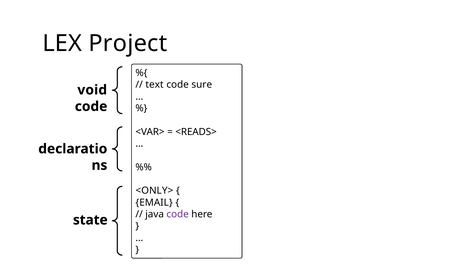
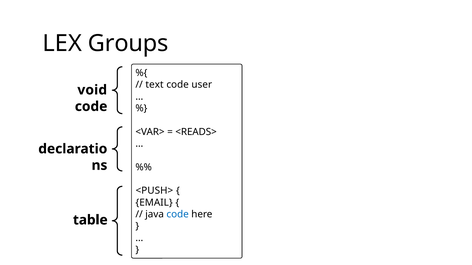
Project: Project -> Groups
sure: sure -> user
<ONLY>: <ONLY> -> <PUSH>
code at (178, 215) colour: purple -> blue
state: state -> table
